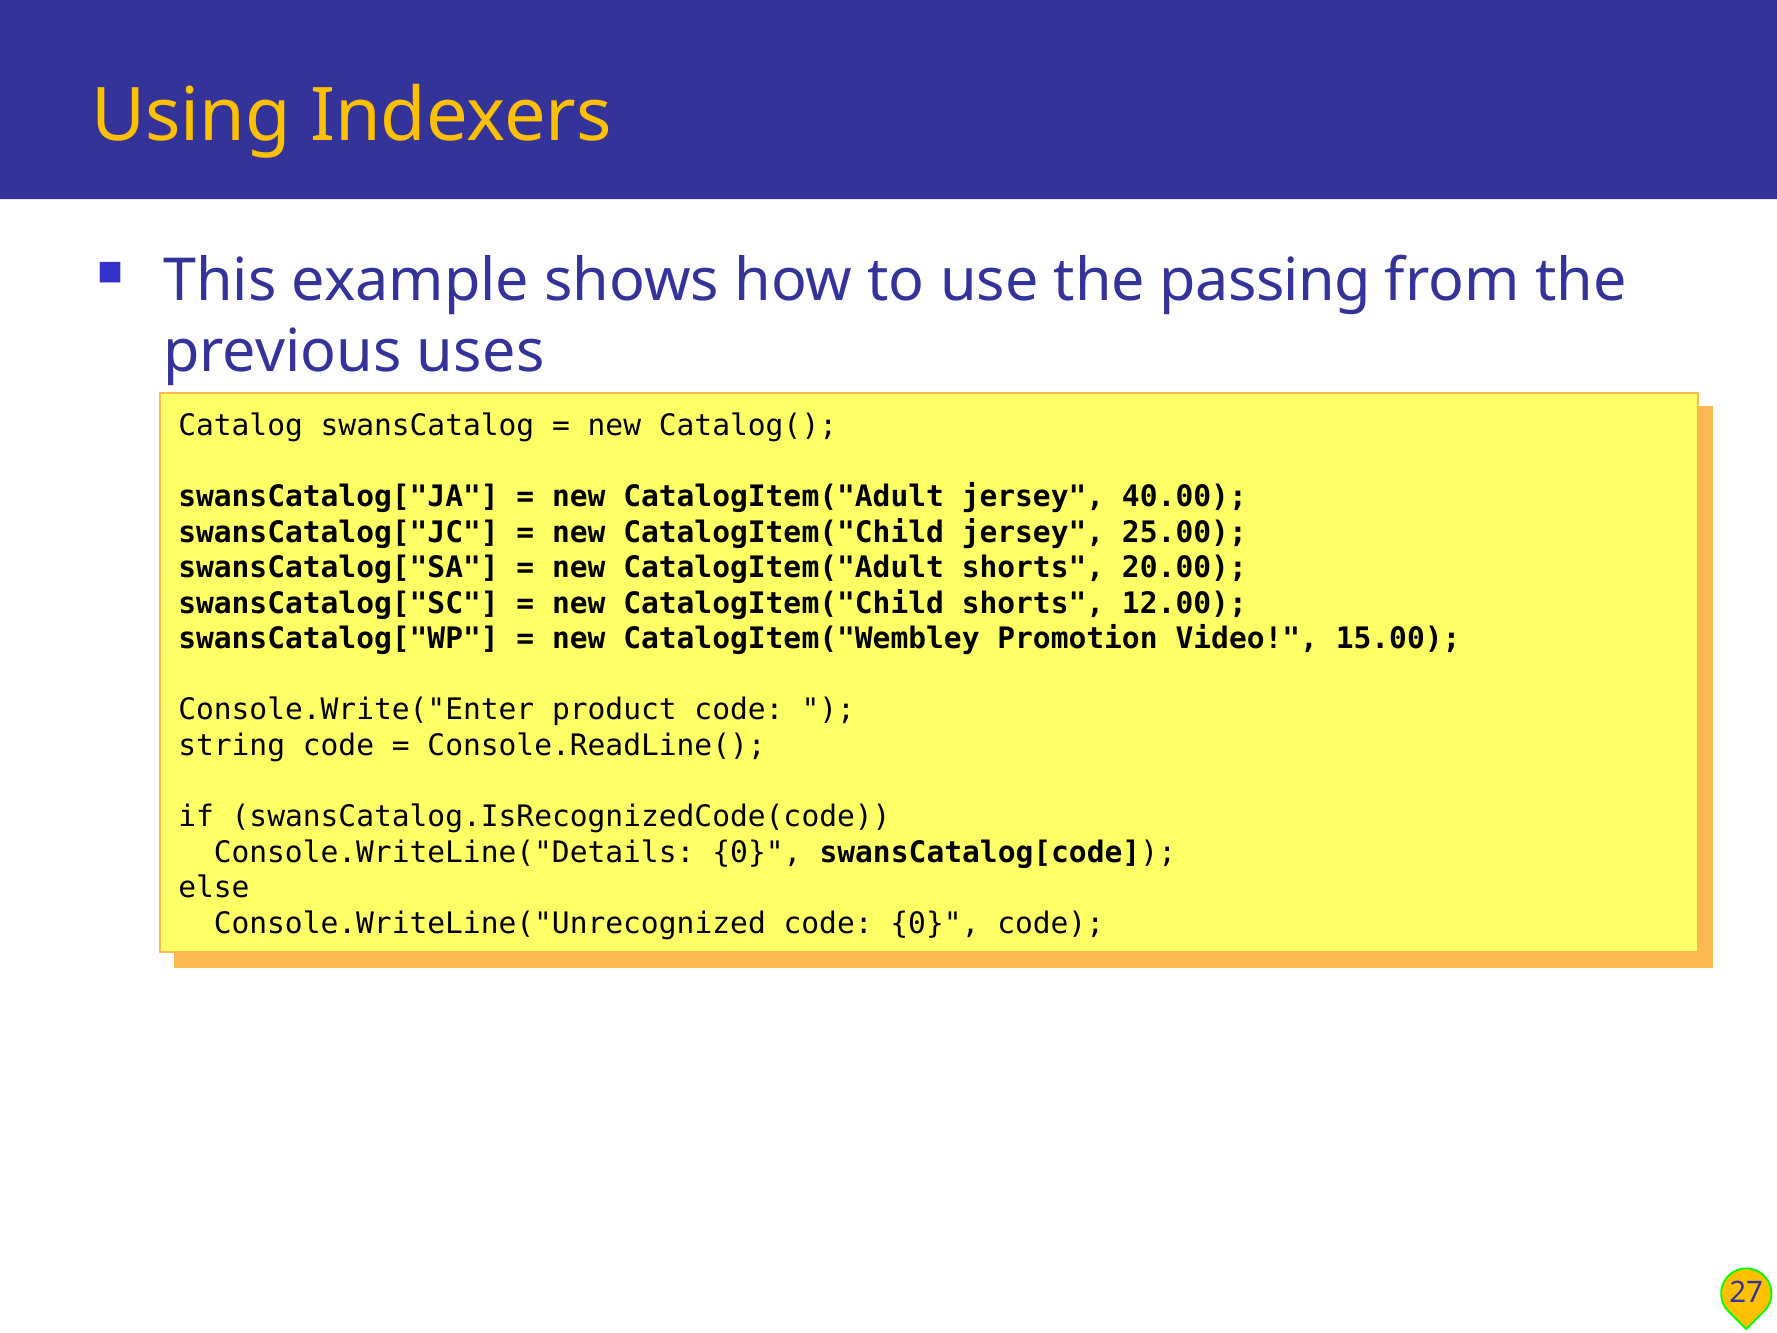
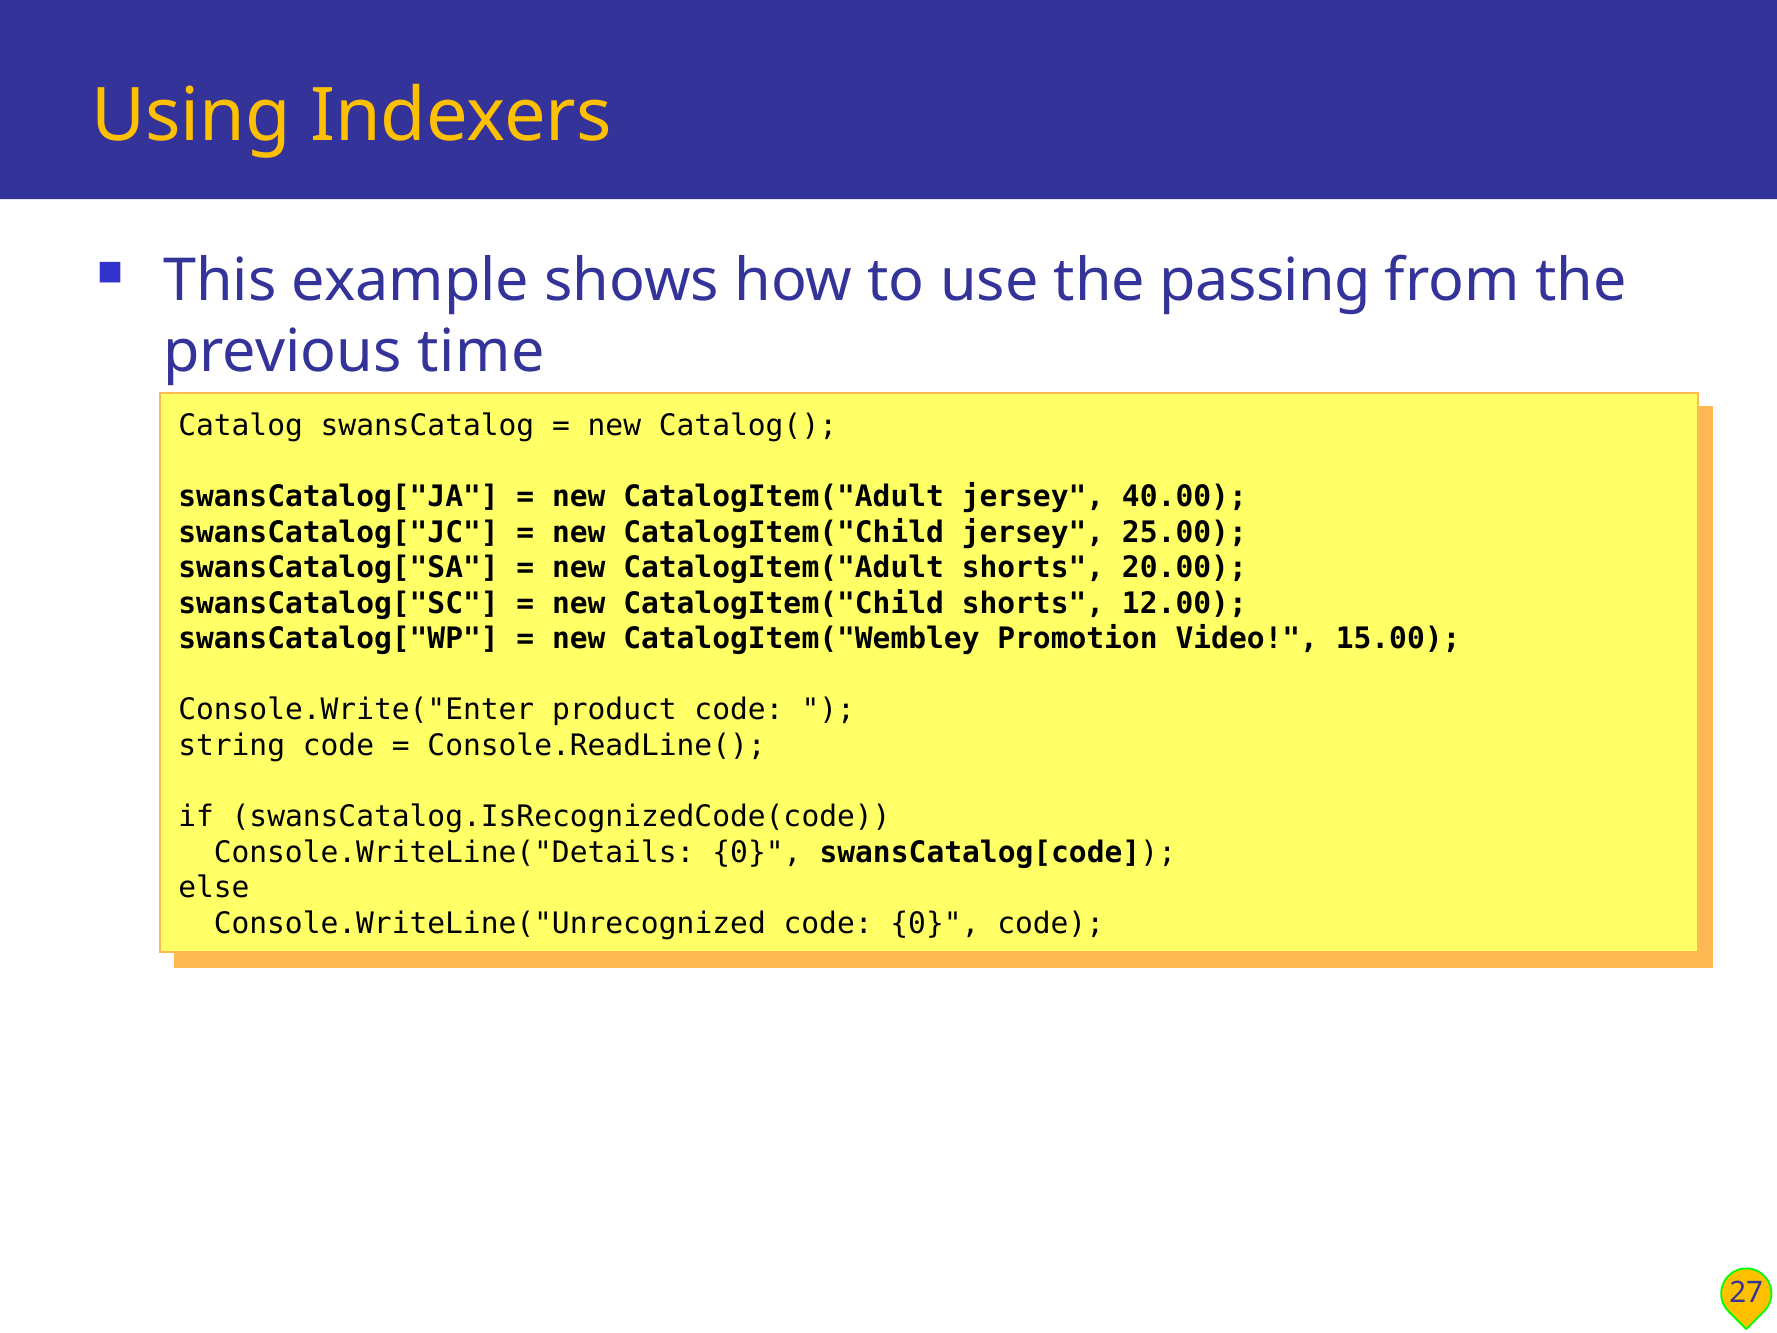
uses: uses -> time
